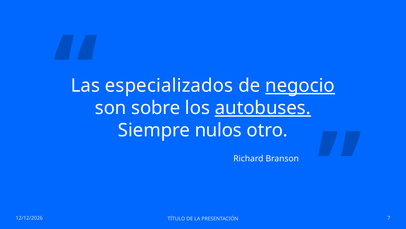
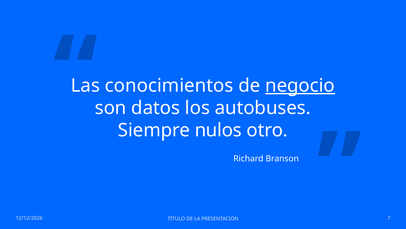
especializados: especializados -> conocimientos
sobre: sobre -> datos
autobuses underline: present -> none
